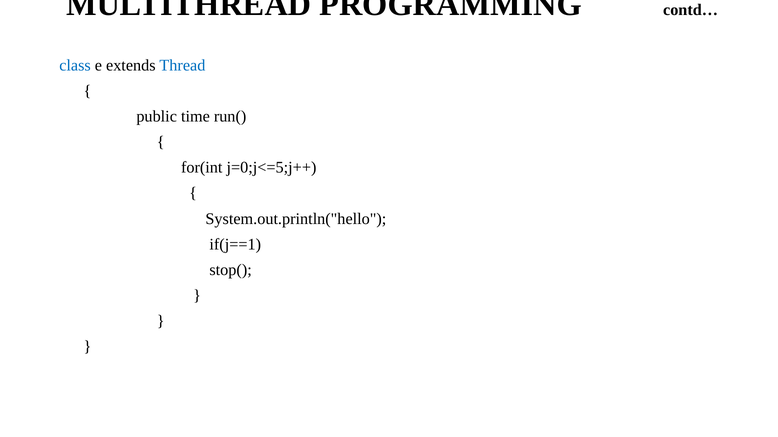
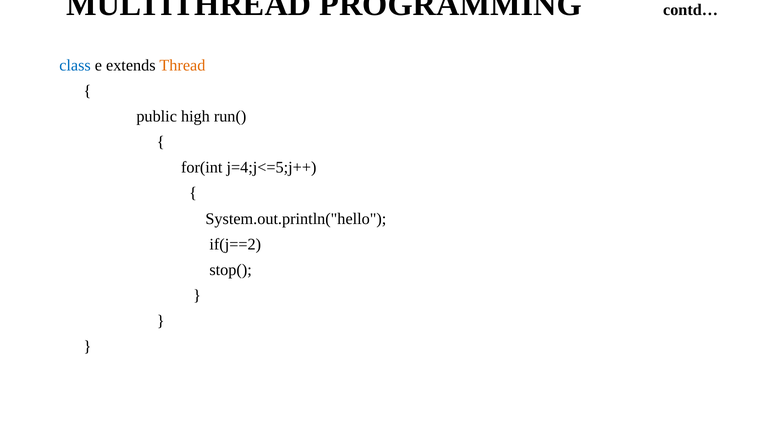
Thread colour: blue -> orange
time: time -> high
j=0;j<=5;j++: j=0;j<=5;j++ -> j=4;j<=5;j++
if(j==1: if(j==1 -> if(j==2
